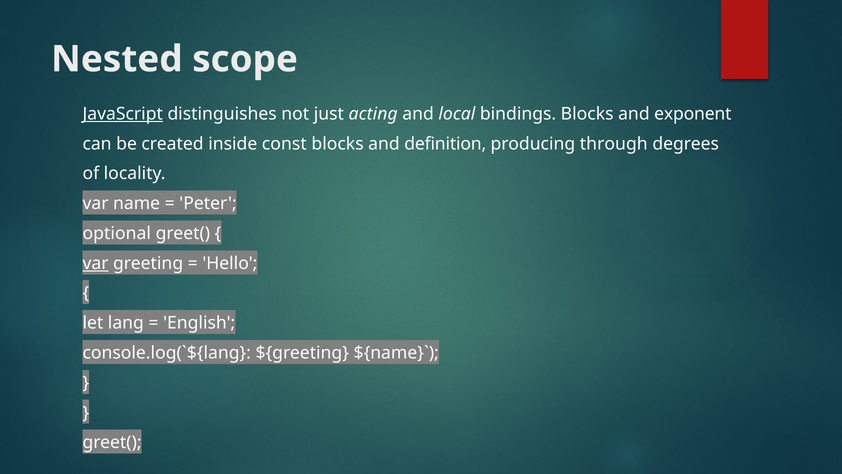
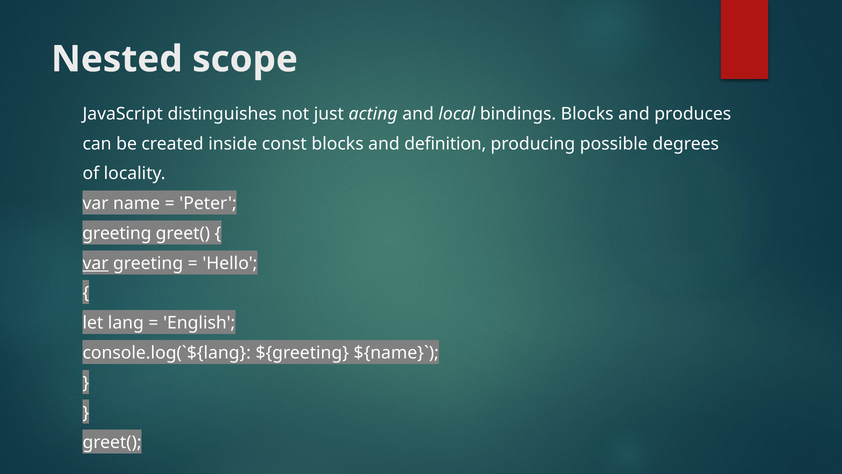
JavaScript underline: present -> none
exponent: exponent -> produces
through: through -> possible
optional at (117, 233): optional -> greeting
